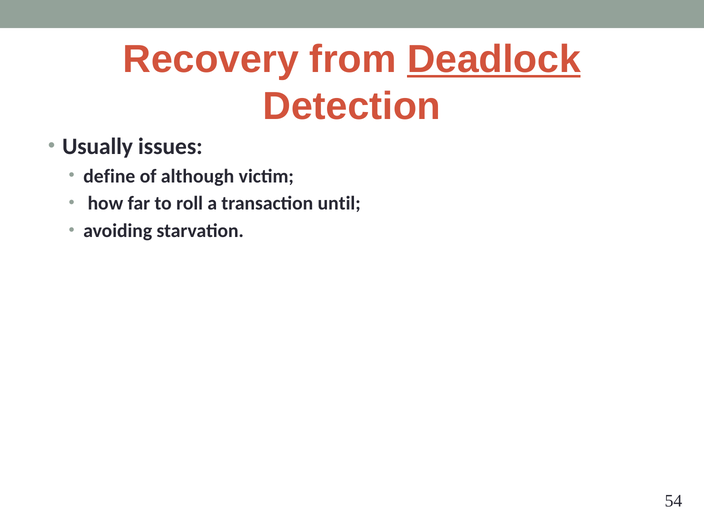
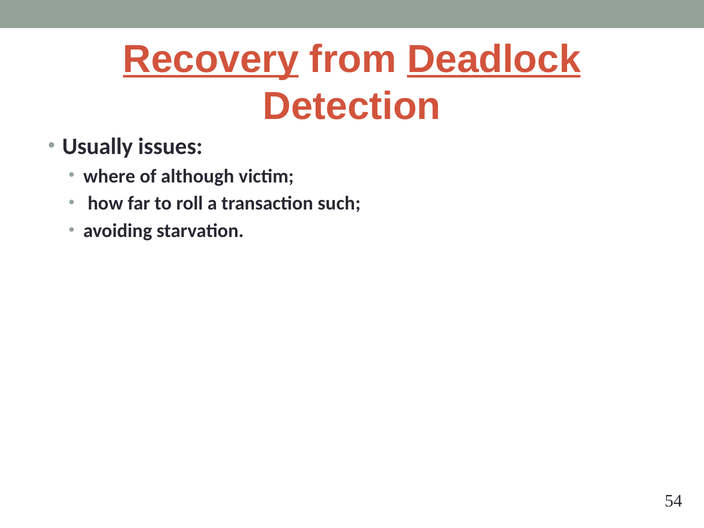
Recovery underline: none -> present
define: define -> where
until: until -> such
